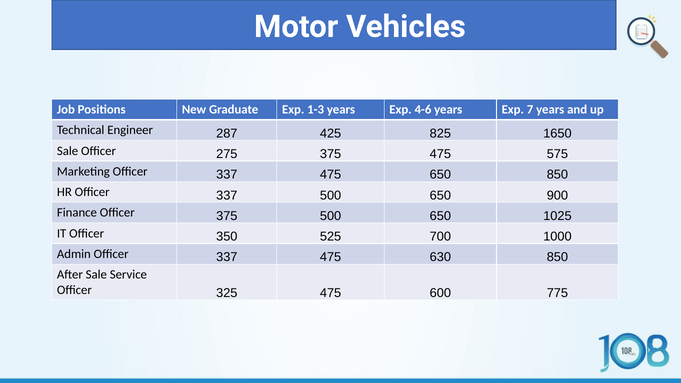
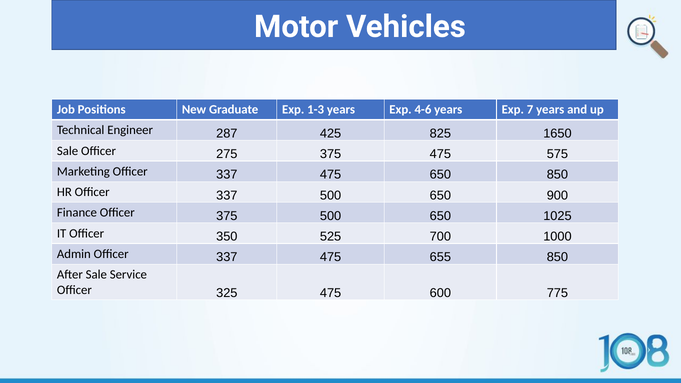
630: 630 -> 655
